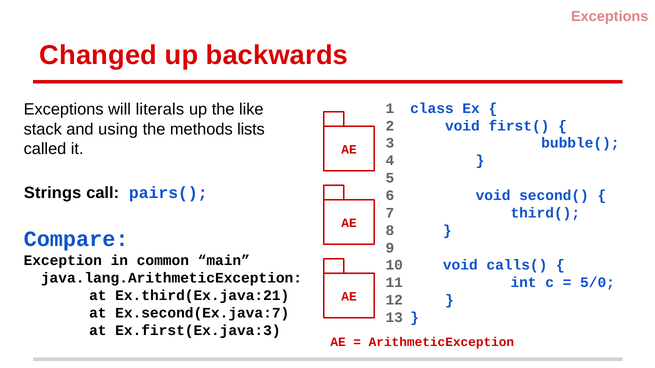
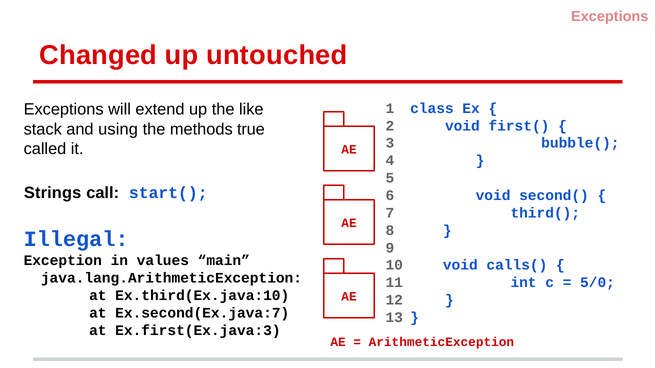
backwards: backwards -> untouched
literals: literals -> extend
lists: lists -> true
pairs(: pairs( -> start(
Compare: Compare -> Illegal
common: common -> values
Ex.third(Ex.java:21: Ex.third(Ex.java:21 -> Ex.third(Ex.java:10
